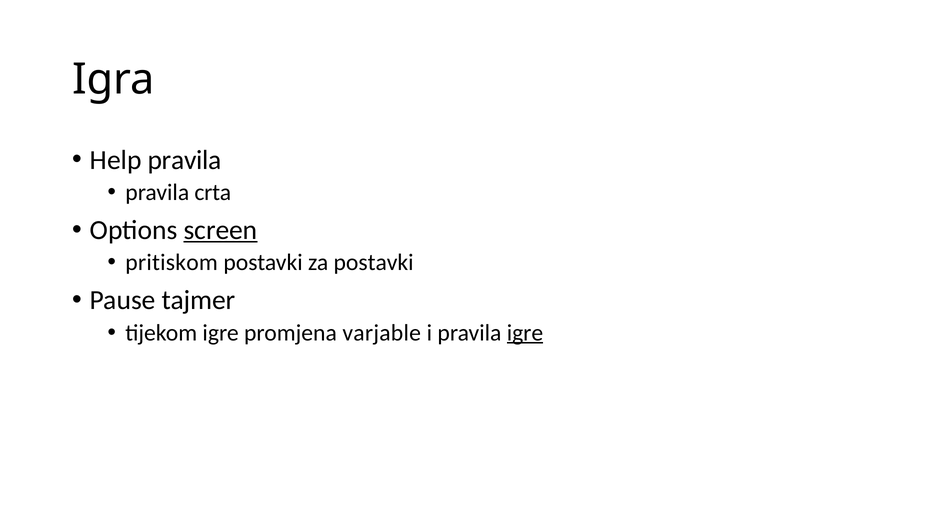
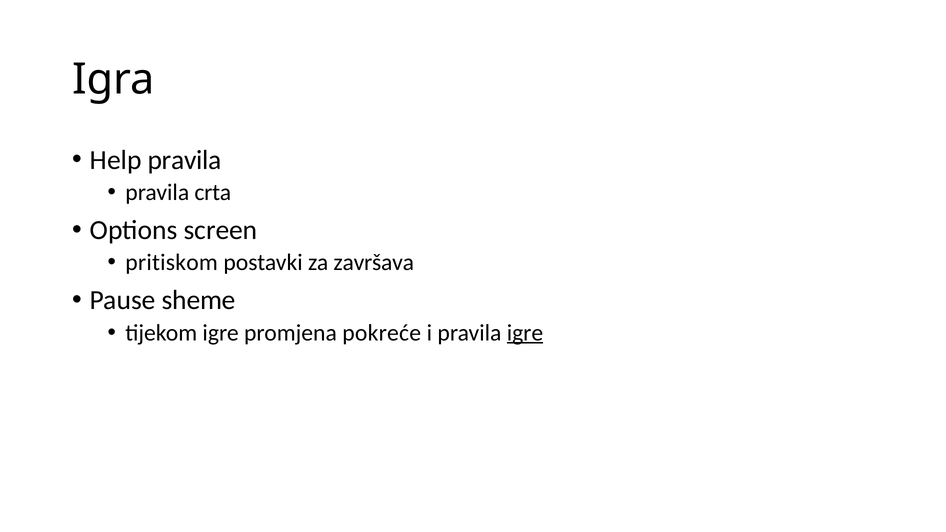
screen underline: present -> none
za postavki: postavki -> završava
tajmer: tajmer -> sheme
varjable: varjable -> pokreće
